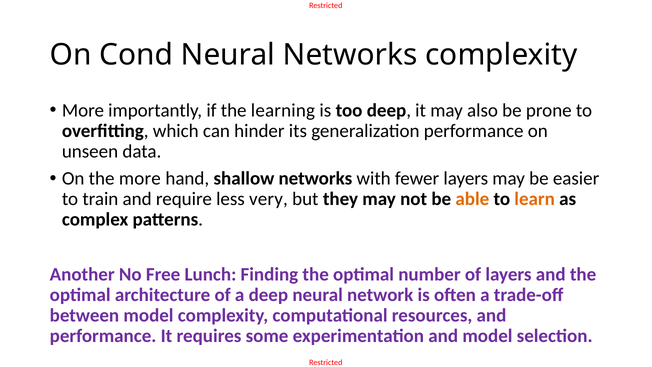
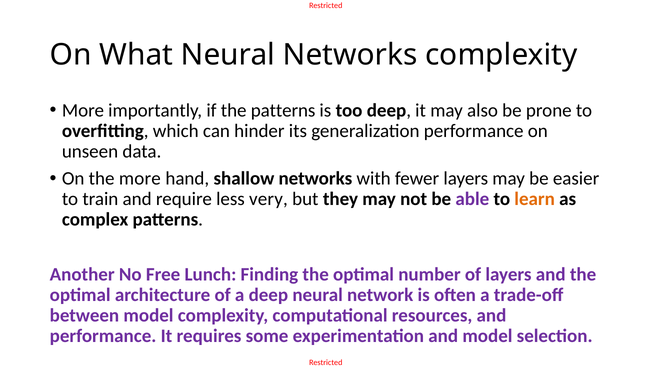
Cond: Cond -> What
the learning: learning -> patterns
able colour: orange -> purple
